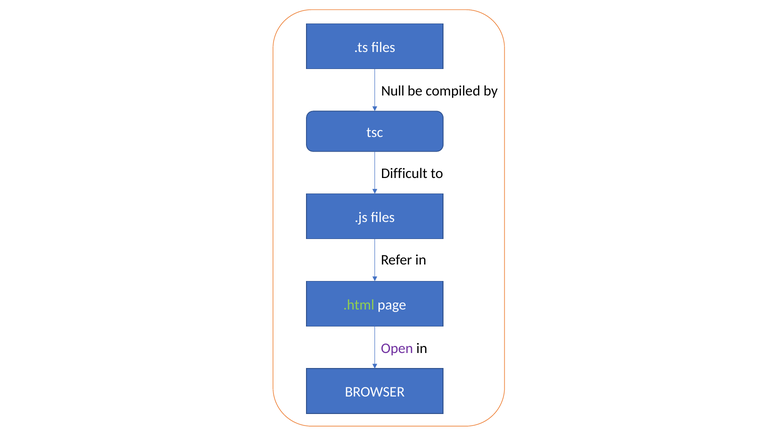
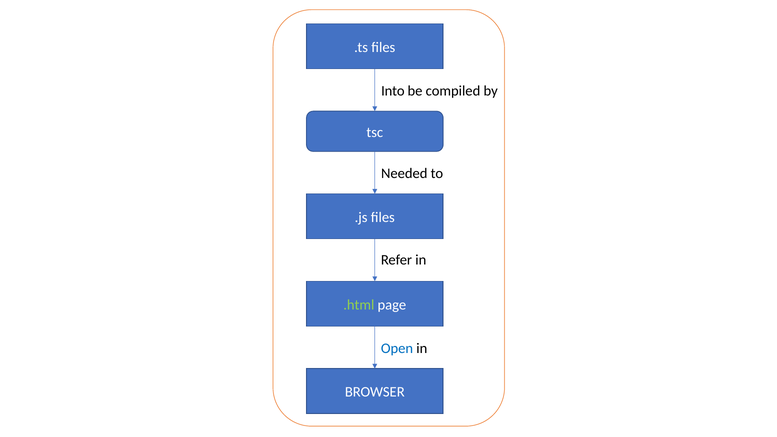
Null: Null -> Into
Difficult: Difficult -> Needed
Open colour: purple -> blue
